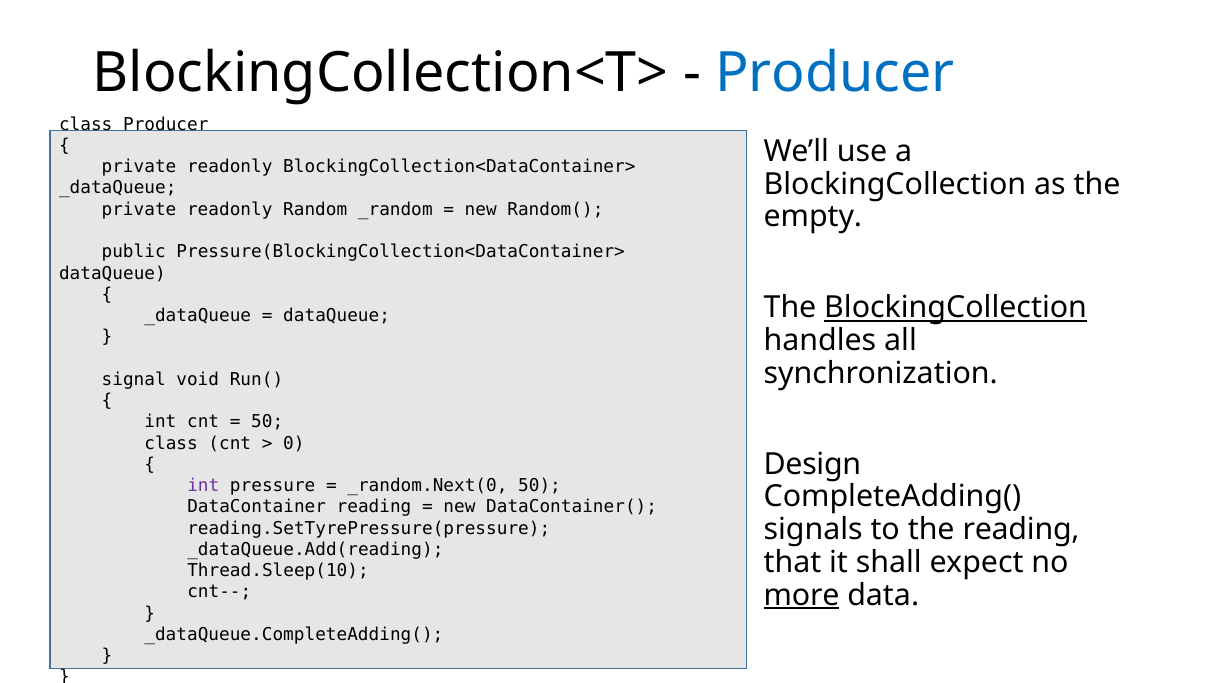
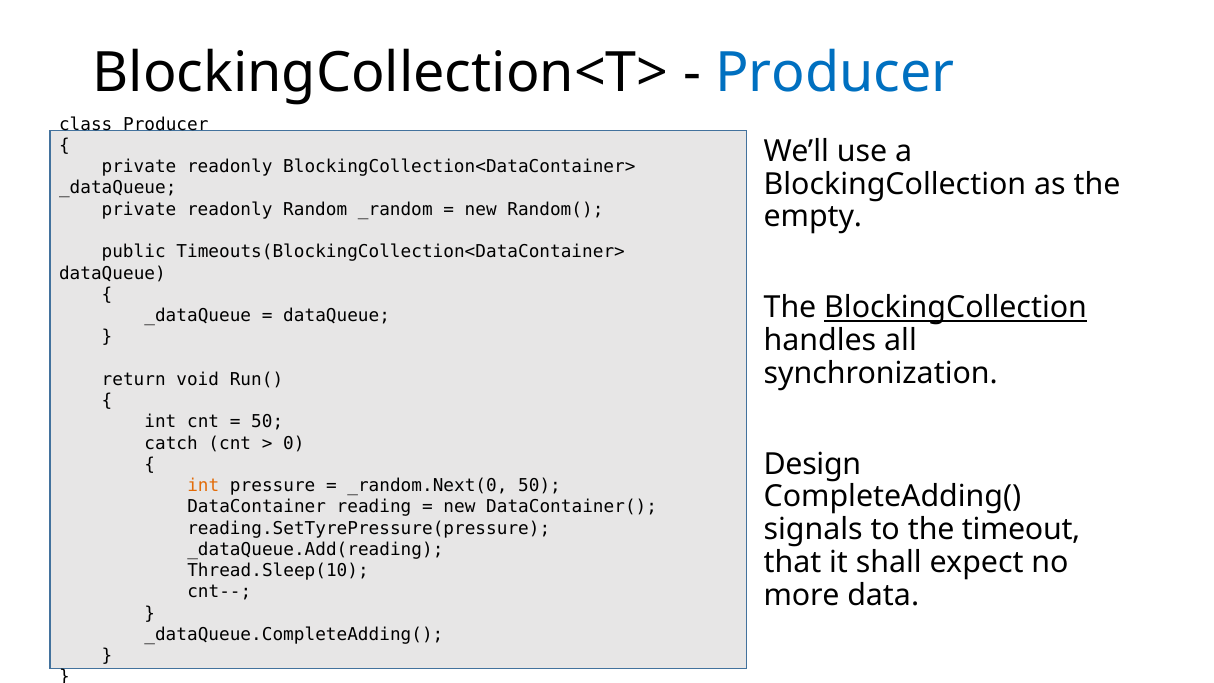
Pressure(BlockingCollection<DataContainer>: Pressure(BlockingCollection<DataContainer> -> Timeouts(BlockingCollection<DataContainer>
signal: signal -> return
class at (171, 443): class -> catch
int at (203, 486) colour: purple -> orange
the reading: reading -> timeout
more underline: present -> none
